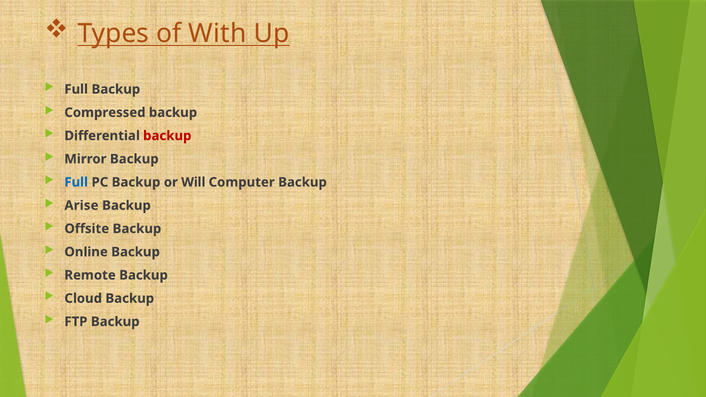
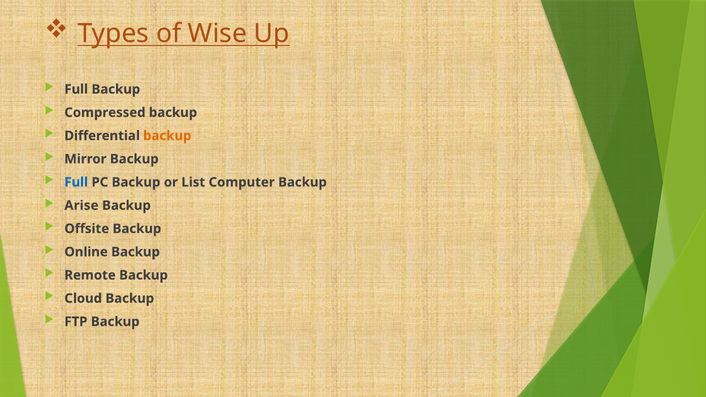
With: With -> Wise
backup at (167, 136) colour: red -> orange
Will: Will -> List
